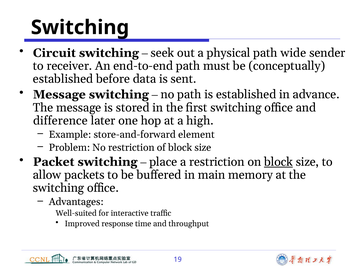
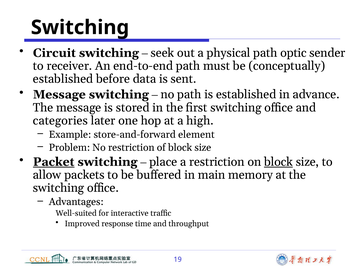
wide: wide -> optic
difference: difference -> categories
Packet underline: none -> present
